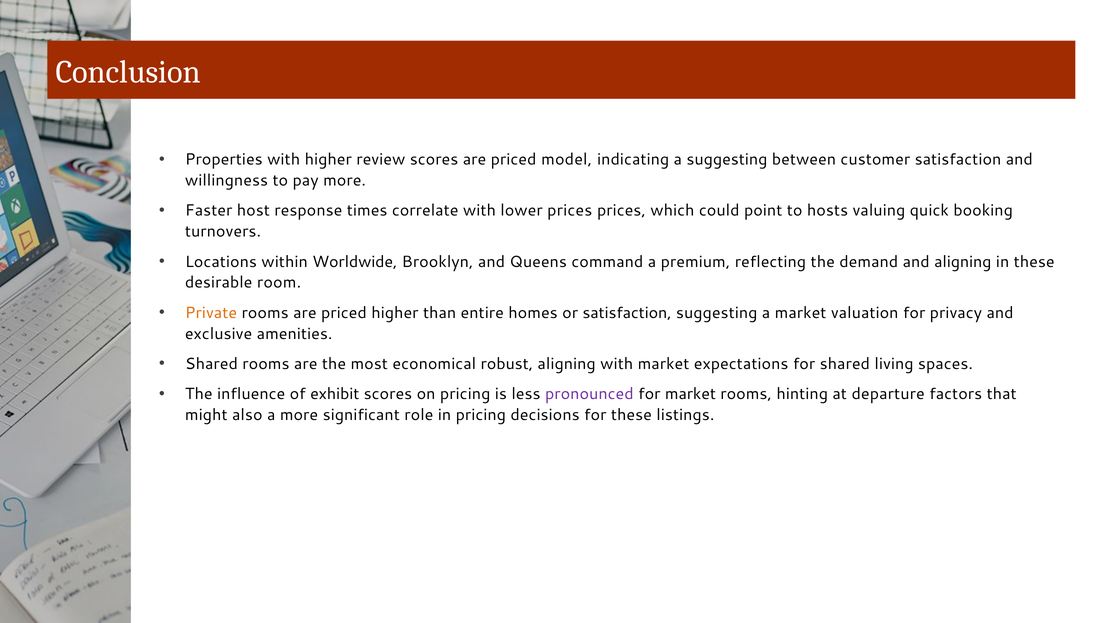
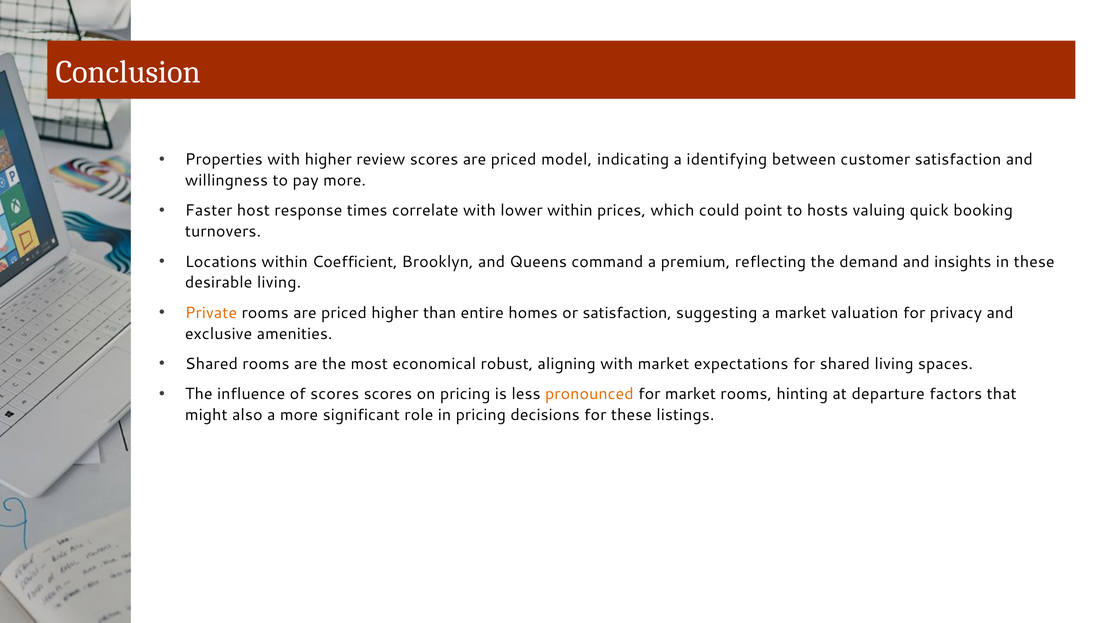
a suggesting: suggesting -> identifying
lower prices: prices -> within
Worldwide: Worldwide -> Coefficient
and aligning: aligning -> insights
desirable room: room -> living
of exhibit: exhibit -> scores
pronounced colour: purple -> orange
